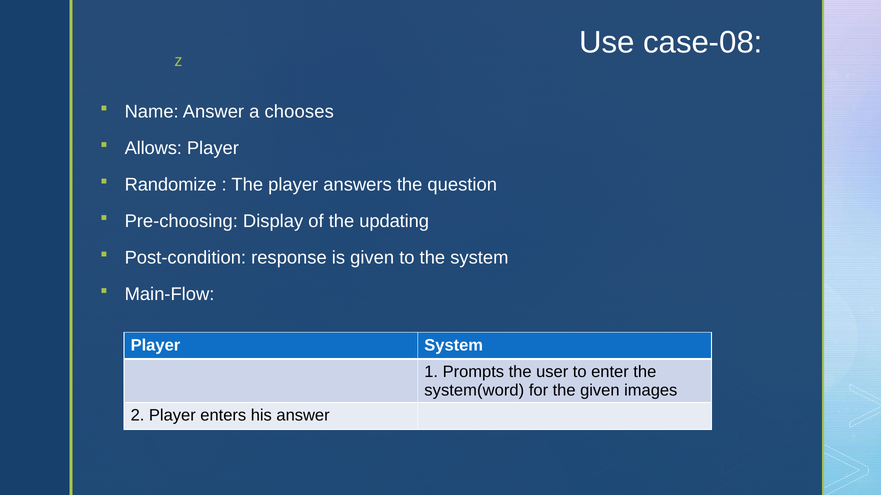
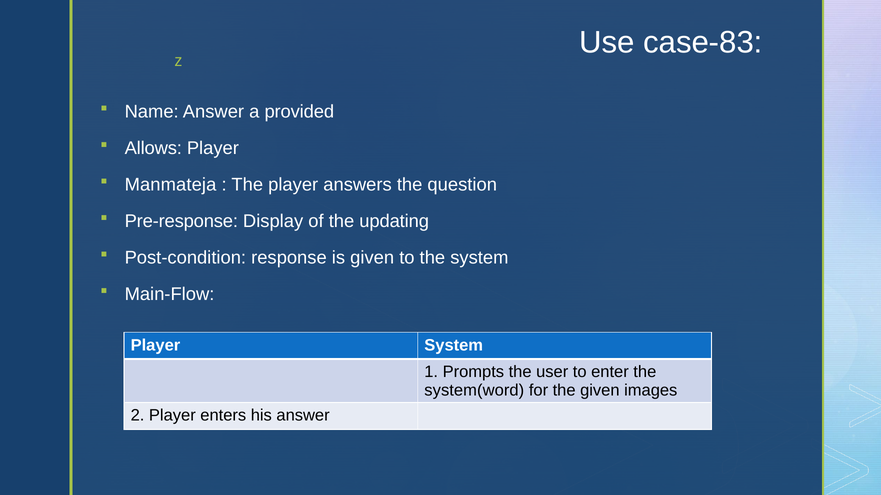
case-08: case-08 -> case-83
chooses: chooses -> provided
Randomize: Randomize -> Manmateja
Pre-choosing: Pre-choosing -> Pre-response
